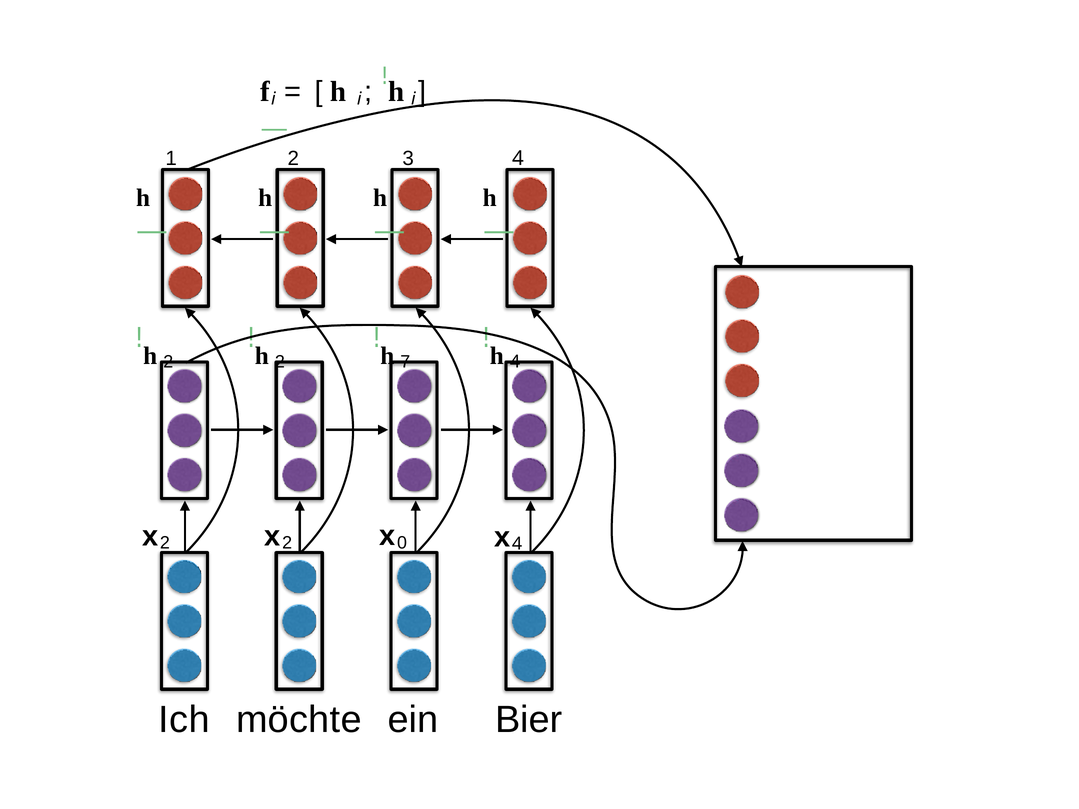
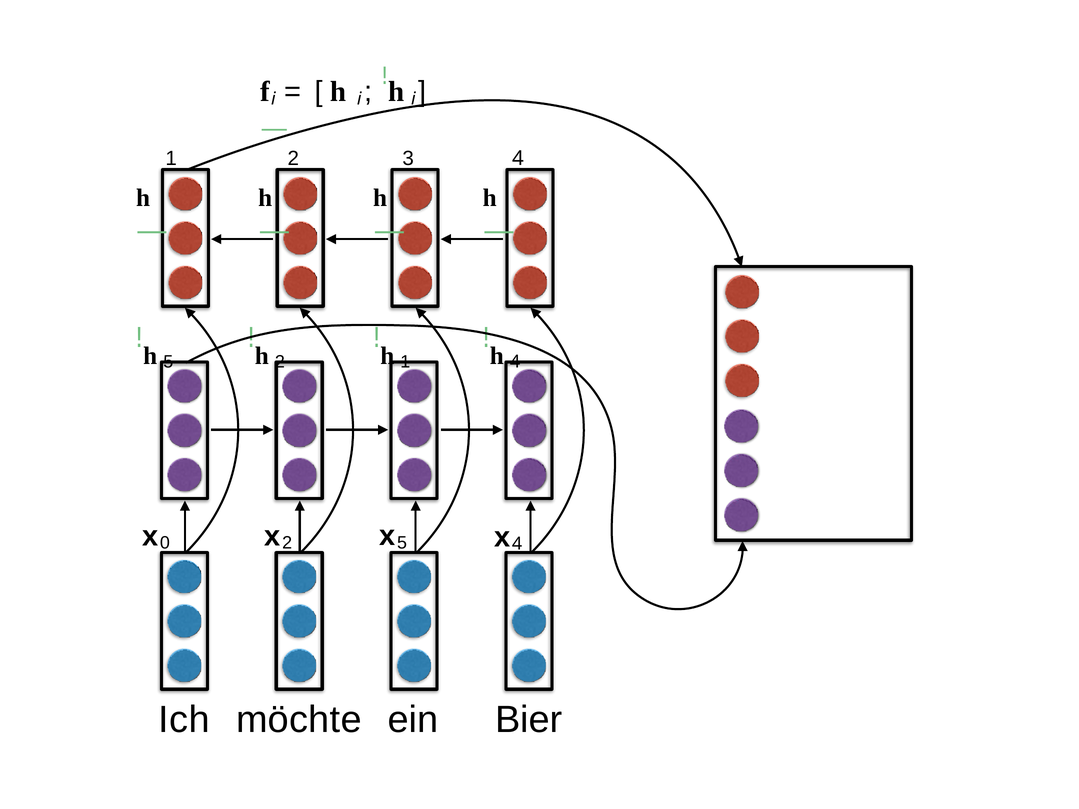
2 at (168, 362): 2 -> 5
7 at (405, 362): 7 -> 1
2 at (165, 543): 2 -> 0
0 at (402, 543): 0 -> 5
